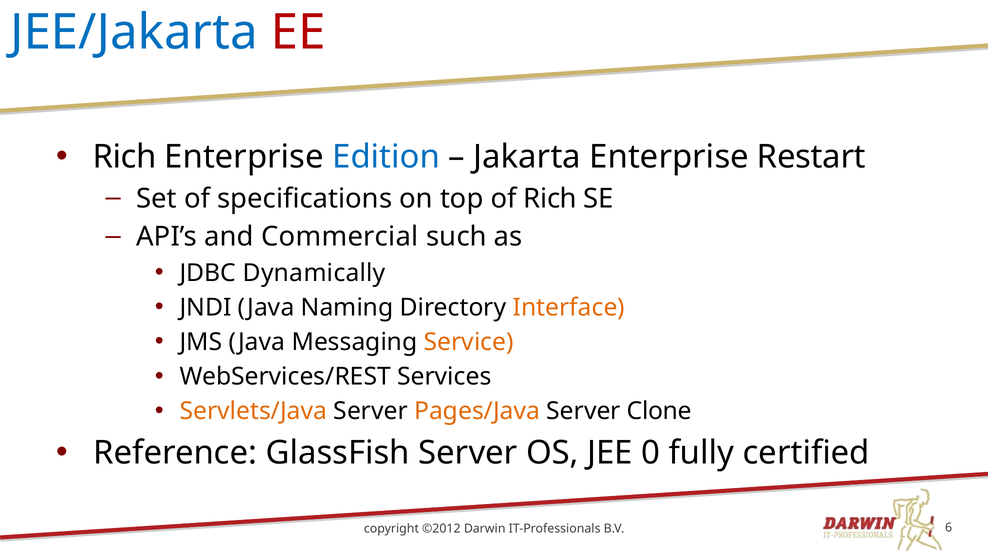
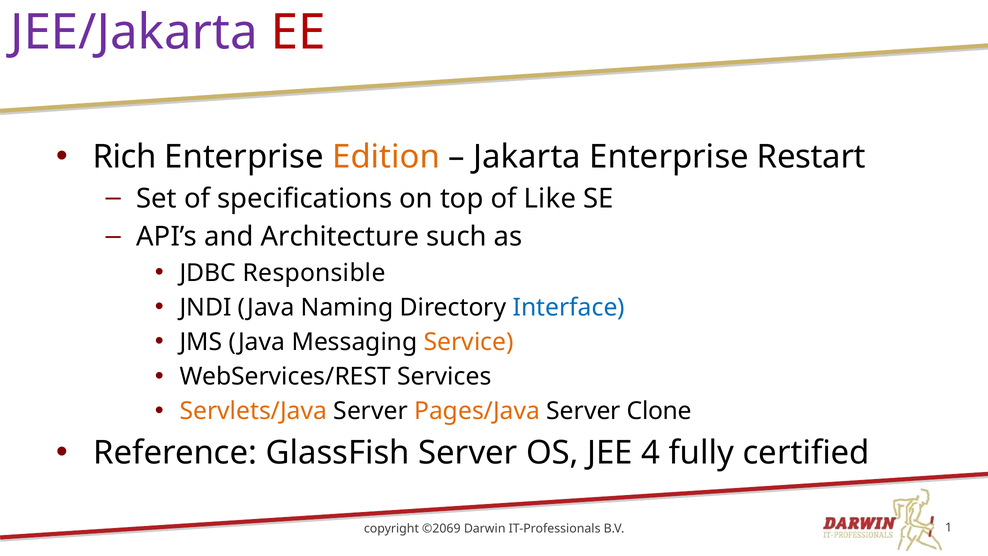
JEE/Jakarta colour: blue -> purple
Edition colour: blue -> orange
of Rich: Rich -> Like
Commercial: Commercial -> Architecture
Dynamically: Dynamically -> Responsible
Interface colour: orange -> blue
0: 0 -> 4
©2012: ©2012 -> ©2069
6: 6 -> 1
